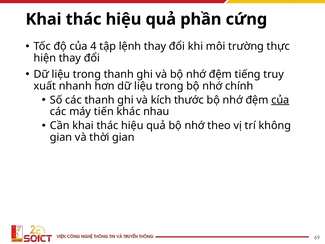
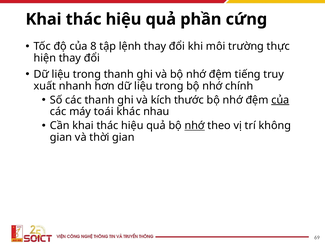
4: 4 -> 8
tiến: tiến -> toái
nhớ at (195, 126) underline: none -> present
